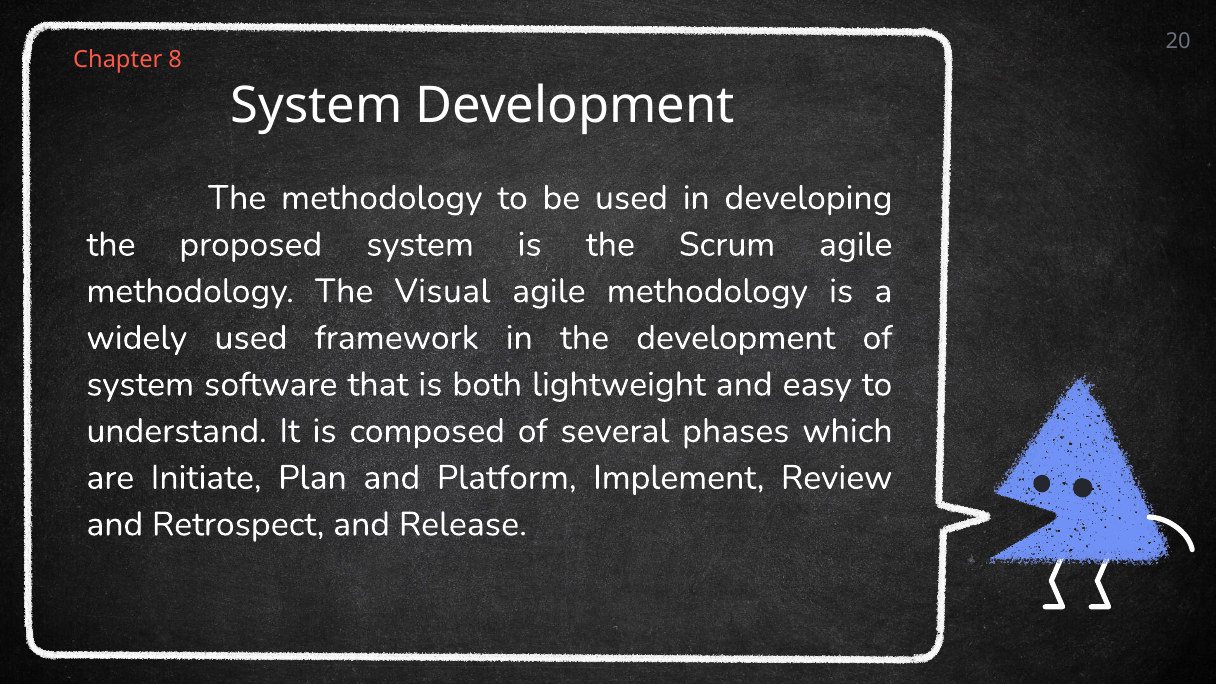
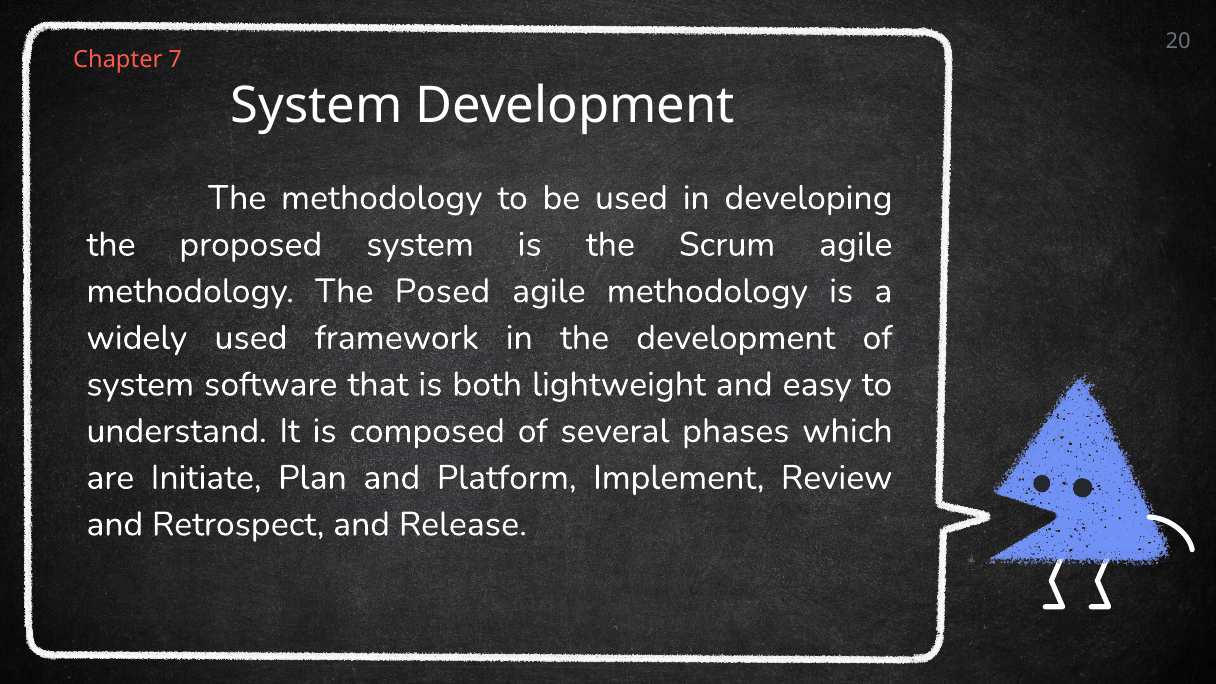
8: 8 -> 7
Visual: Visual -> Posed
